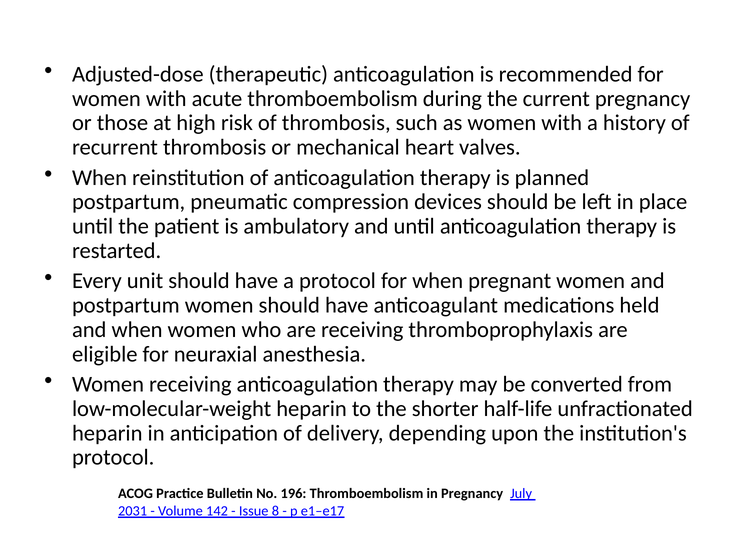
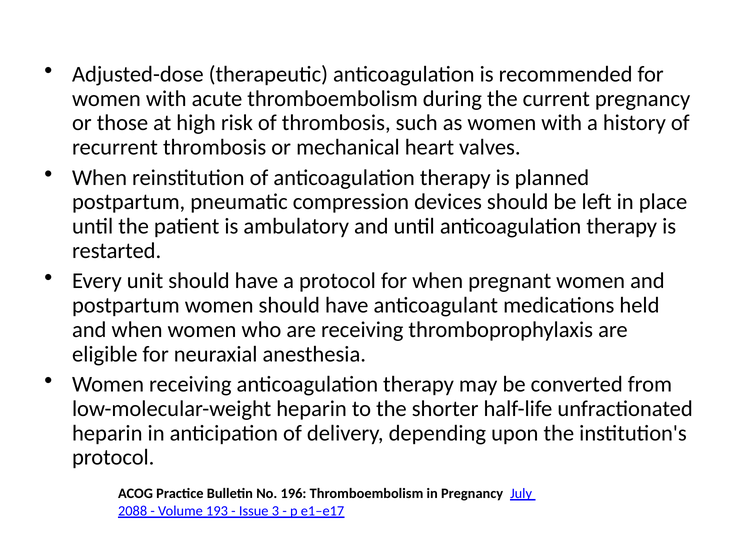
2031: 2031 -> 2088
142: 142 -> 193
8: 8 -> 3
